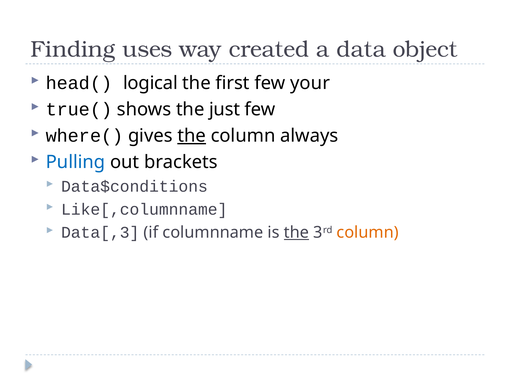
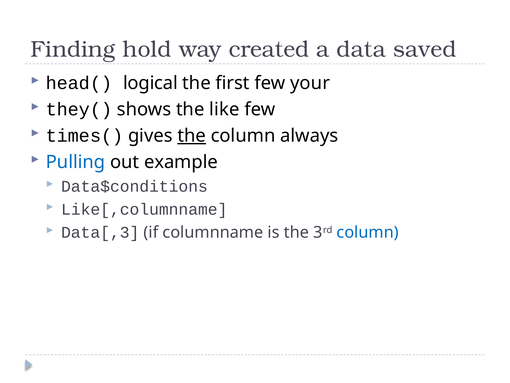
uses: uses -> hold
object: object -> saved
true(: true( -> they(
just: just -> like
where(: where( -> times(
brackets: brackets -> example
the at (296, 232) underline: present -> none
column at (368, 232) colour: orange -> blue
